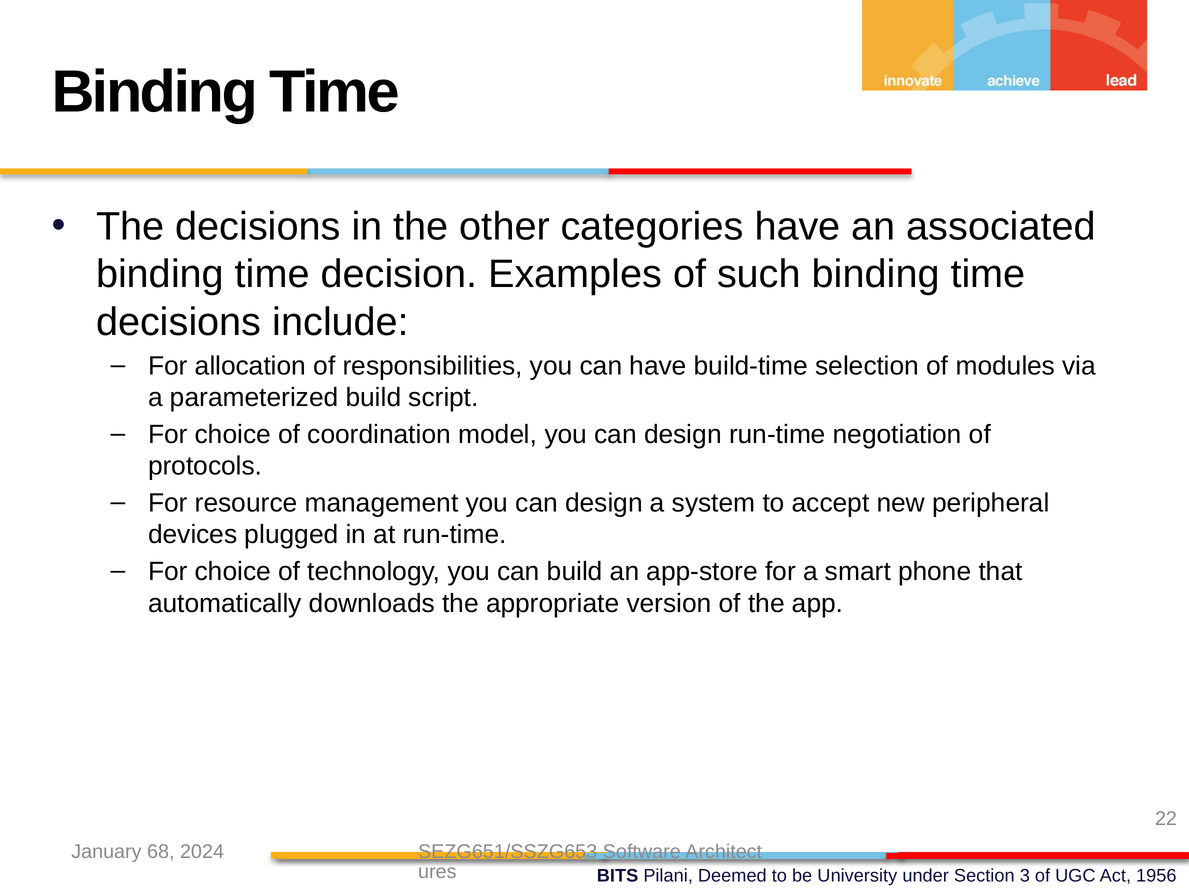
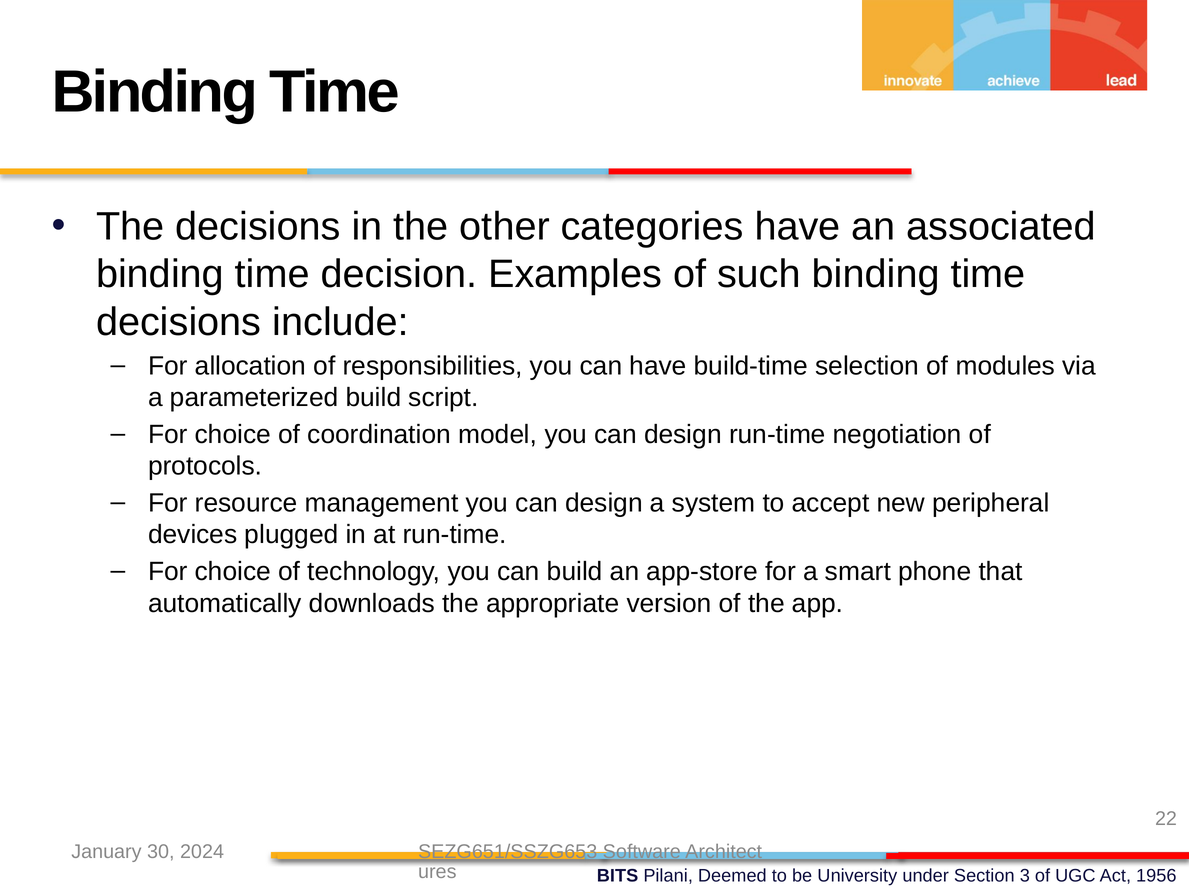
68: 68 -> 30
